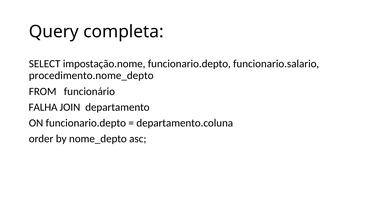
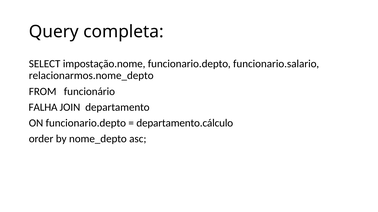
procedimento.nome_depto: procedimento.nome_depto -> relacionarmos.nome_depto
departamento.coluna: departamento.coluna -> departamento.cálculo
